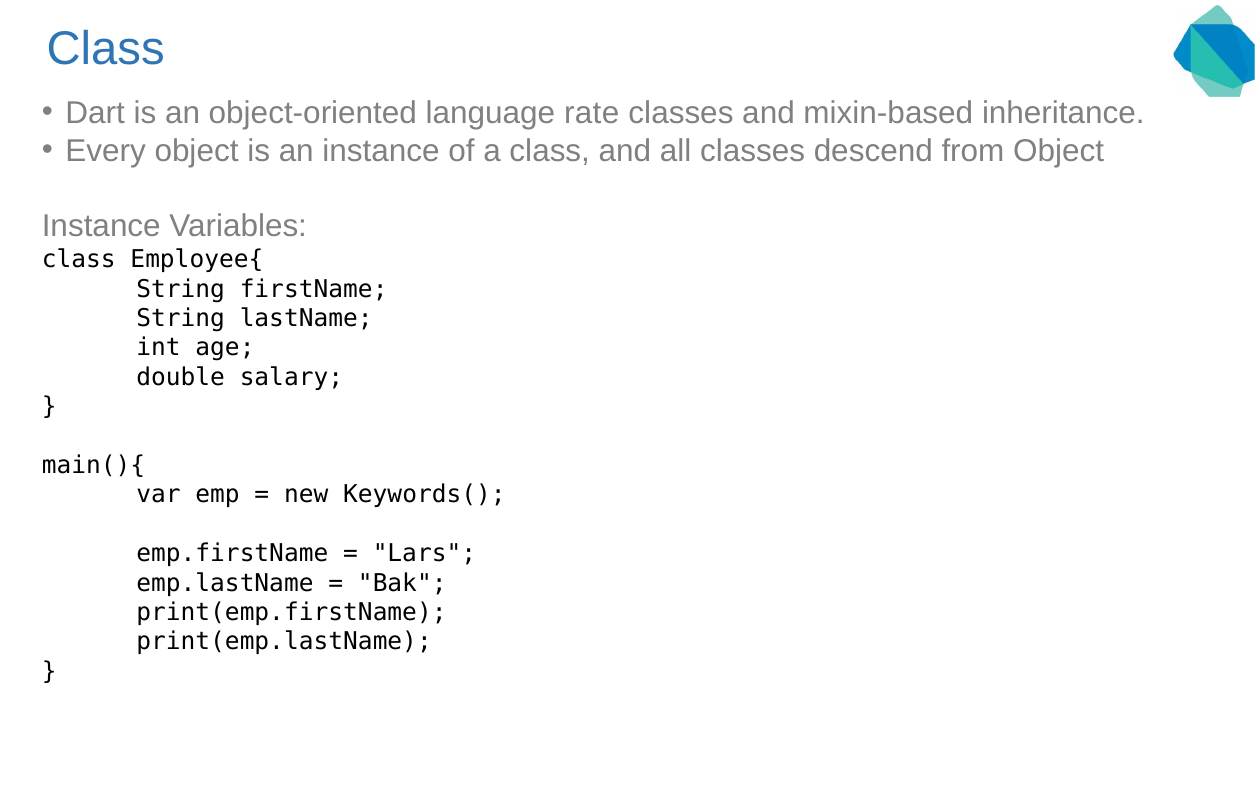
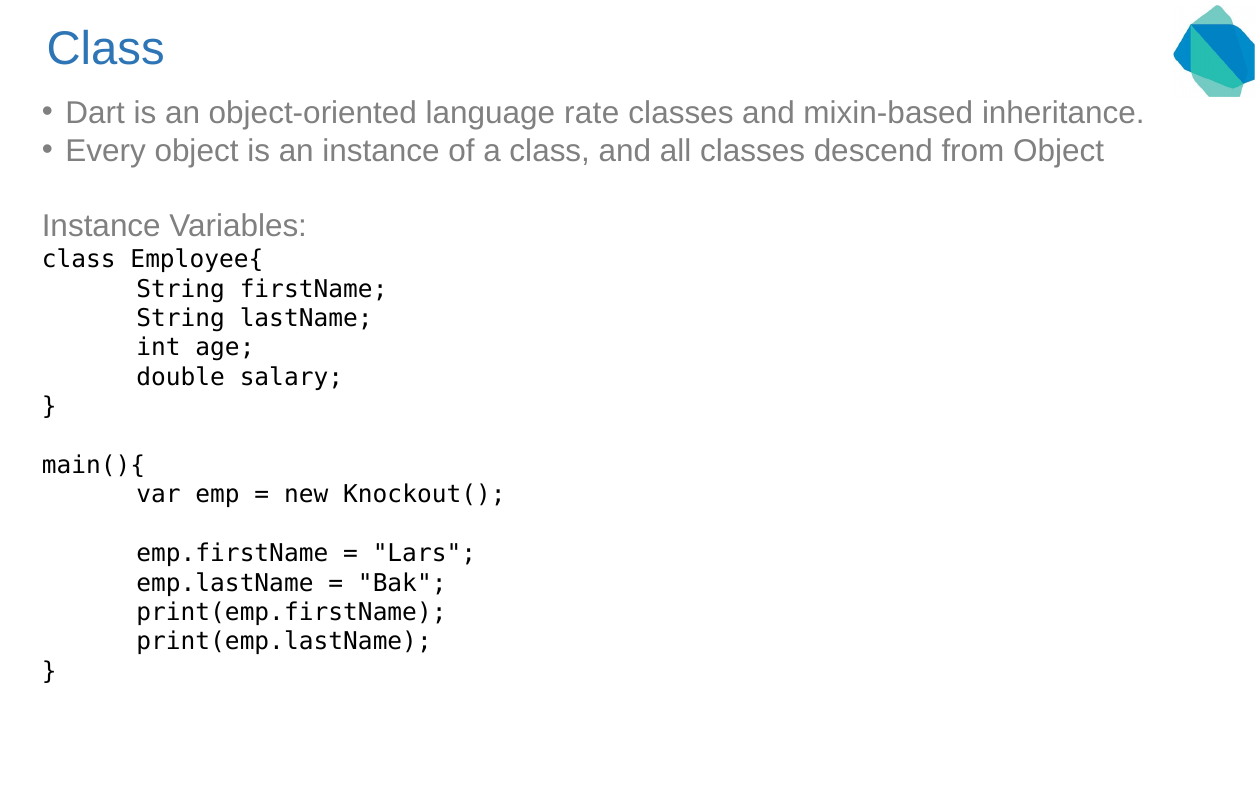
Keywords(: Keywords( -> Knockout(
